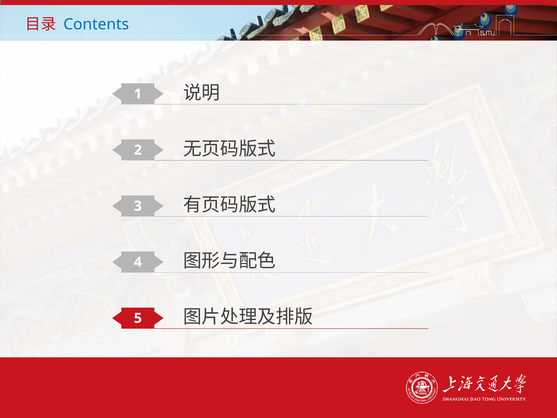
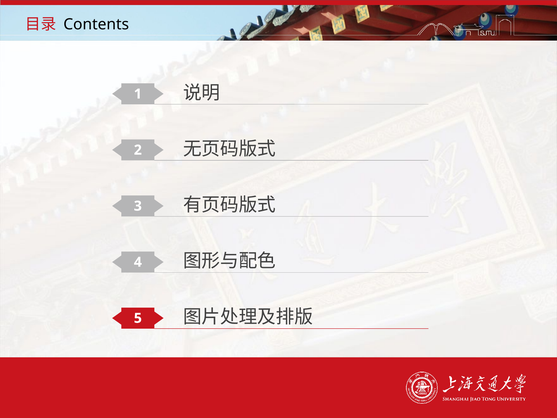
Contents colour: blue -> black
